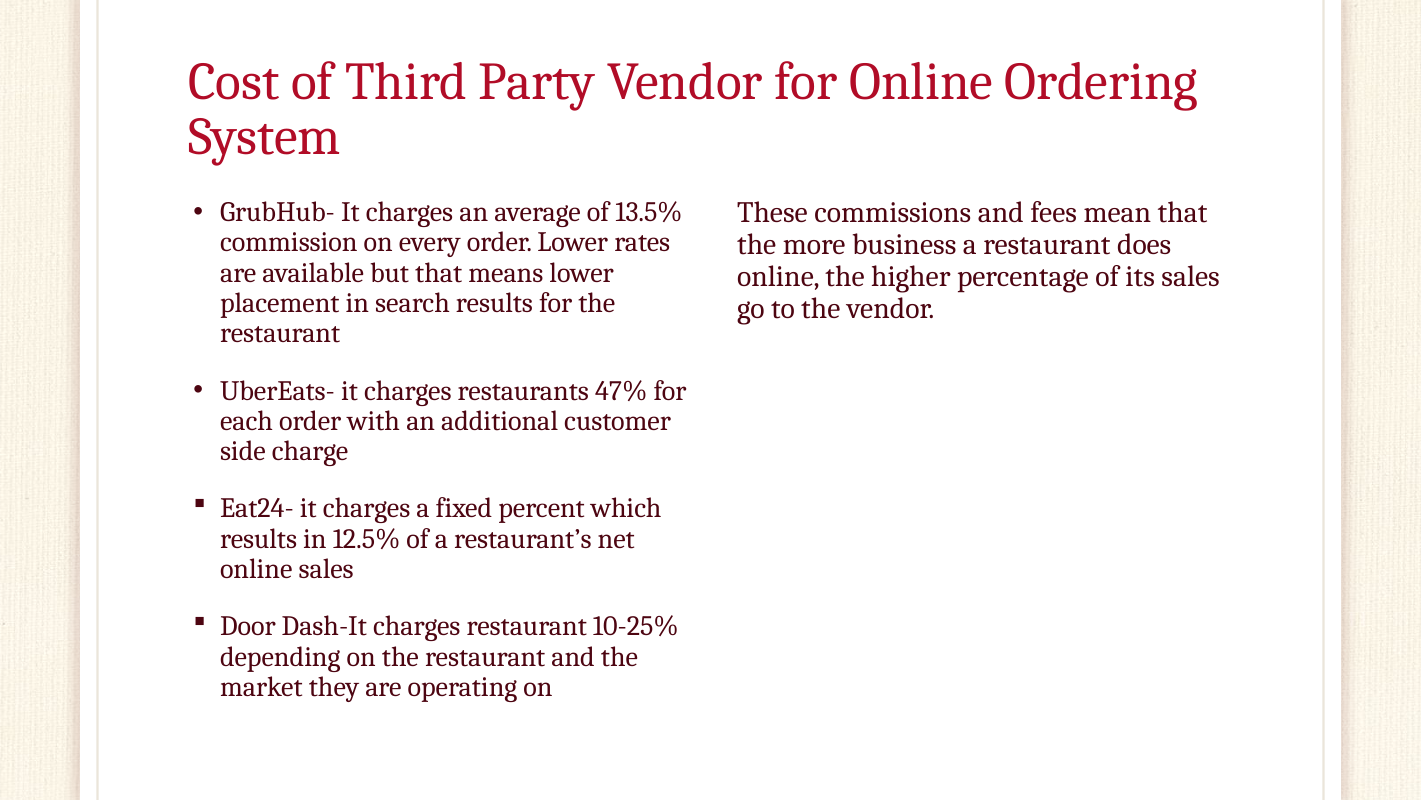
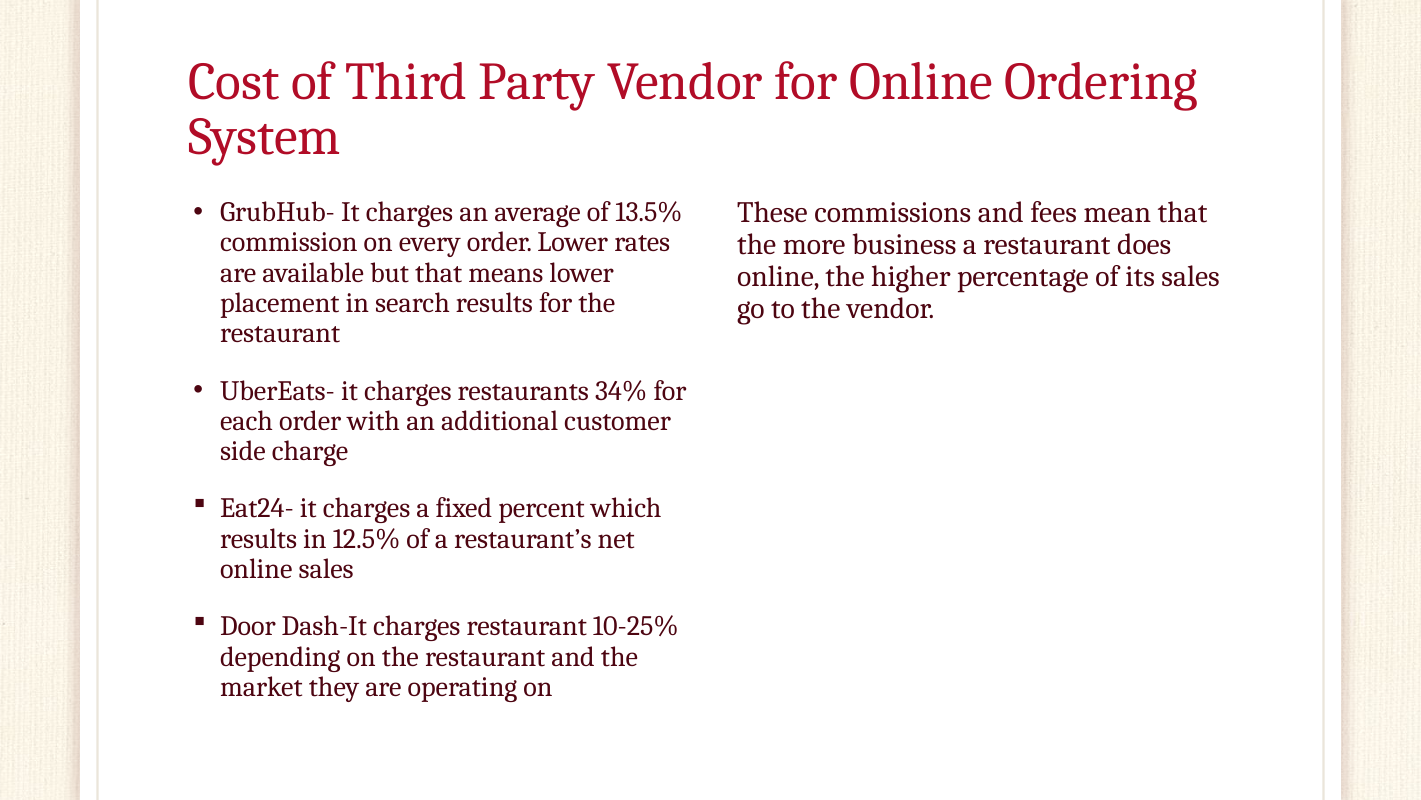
47%: 47% -> 34%
